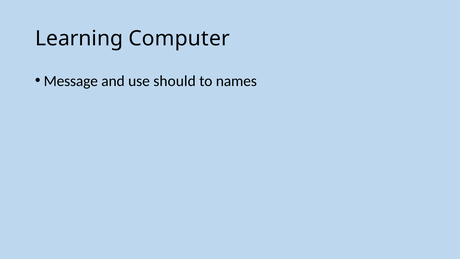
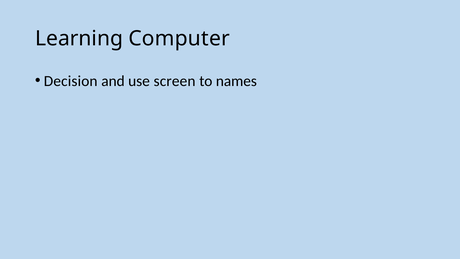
Message: Message -> Decision
should: should -> screen
